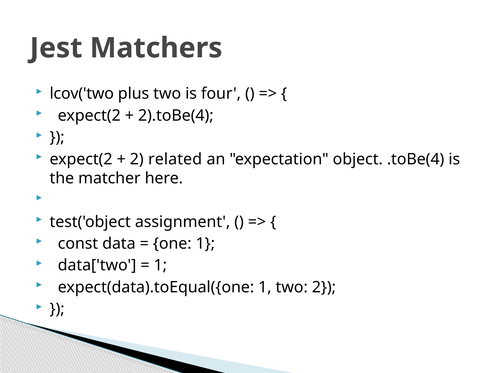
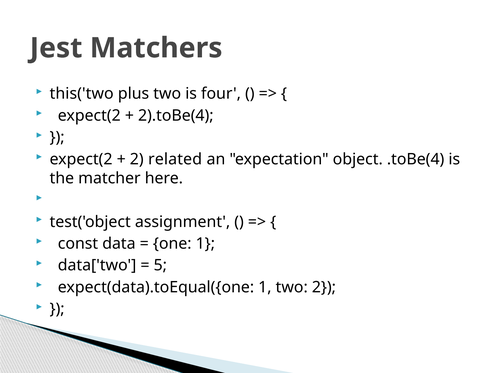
lcov('two: lcov('two -> this('two
1 at (160, 265): 1 -> 5
